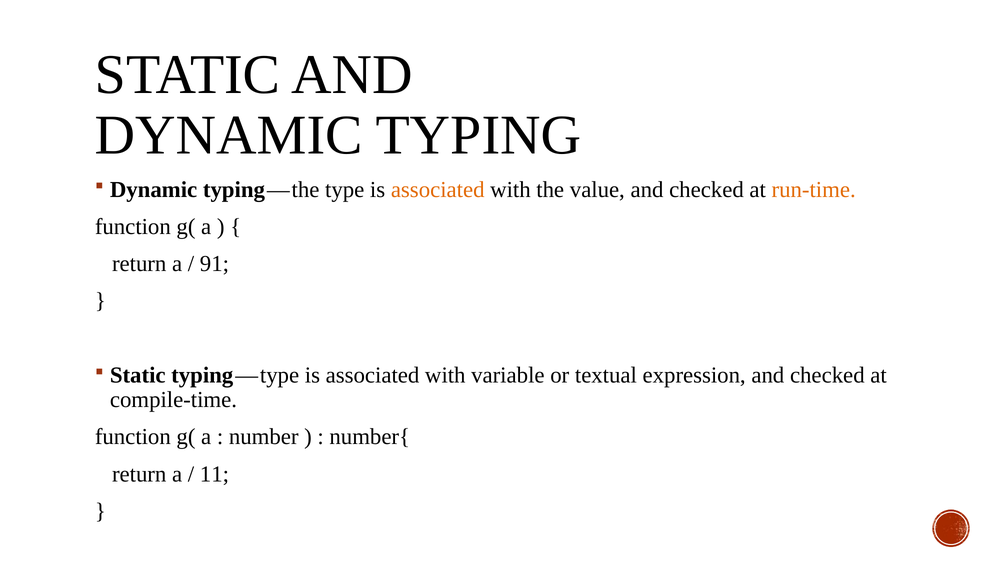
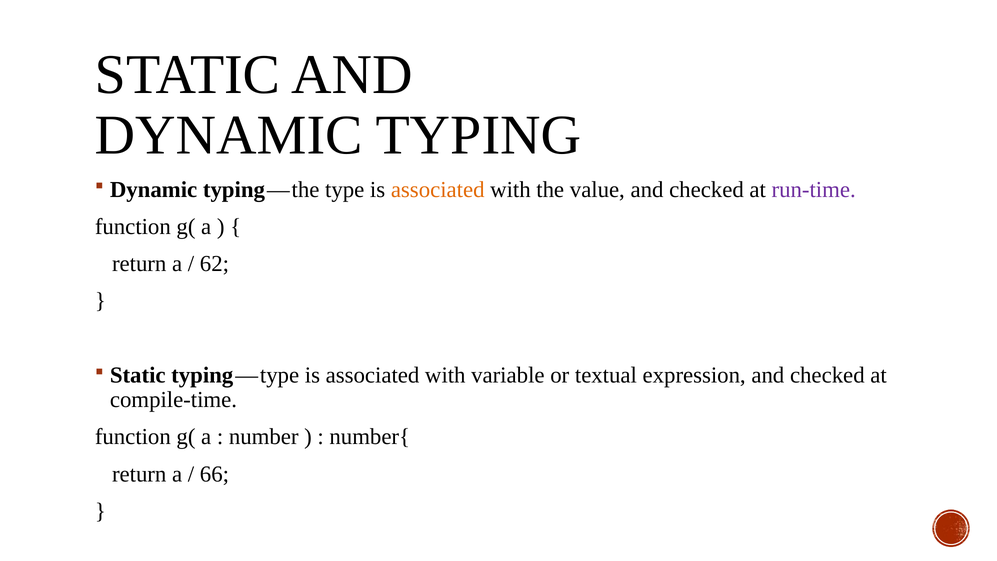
run-time colour: orange -> purple
91: 91 -> 62
11: 11 -> 66
